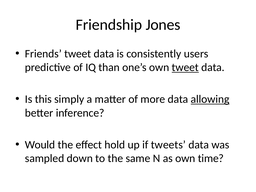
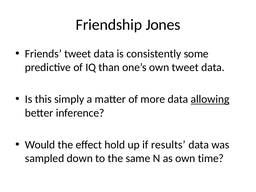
users: users -> some
tweet at (185, 67) underline: present -> none
tweets: tweets -> results
